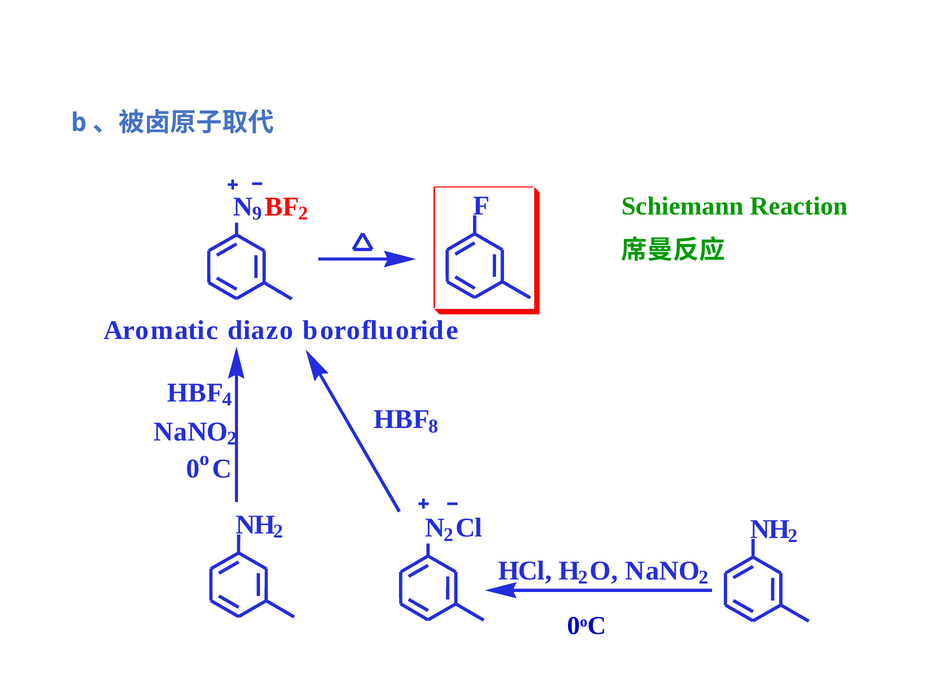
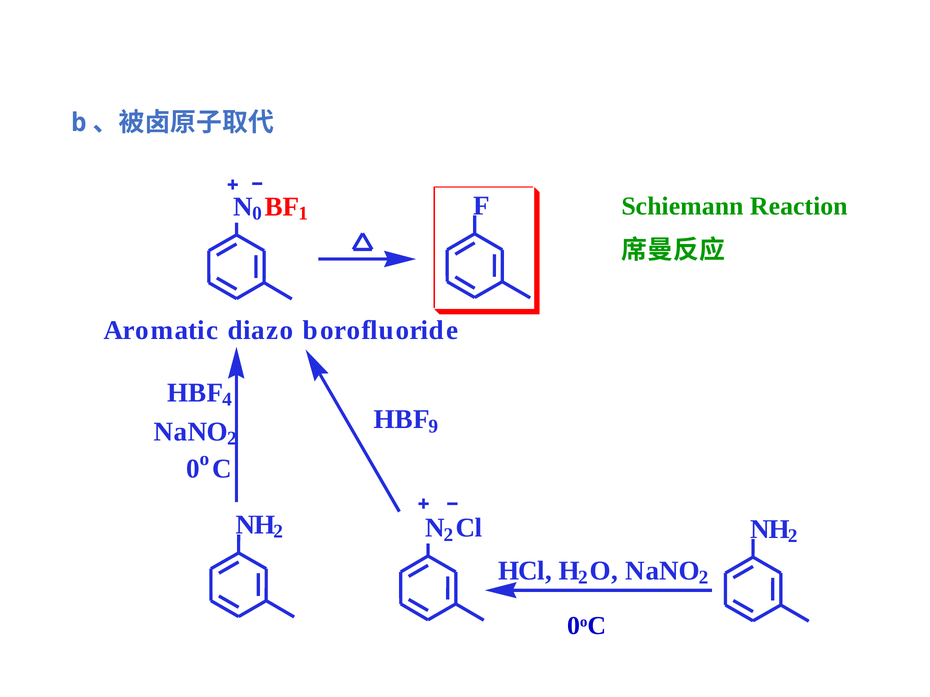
N 9: 9 -> 0
2 at (303, 214): 2 -> 1
8: 8 -> 9
